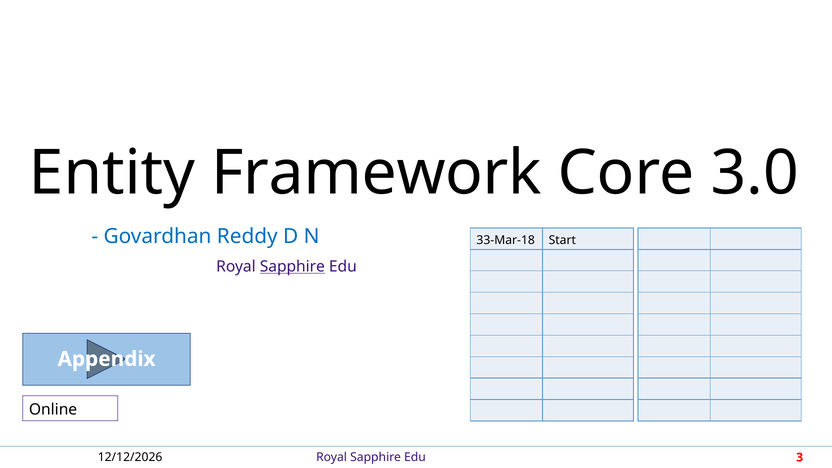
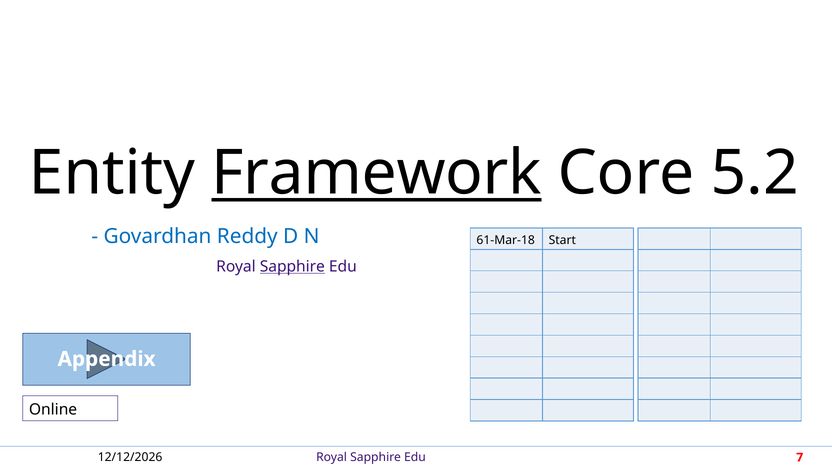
Framework underline: none -> present
3.0: 3.0 -> 5.2
33-Mar-18: 33-Mar-18 -> 61-Mar-18
3: 3 -> 7
